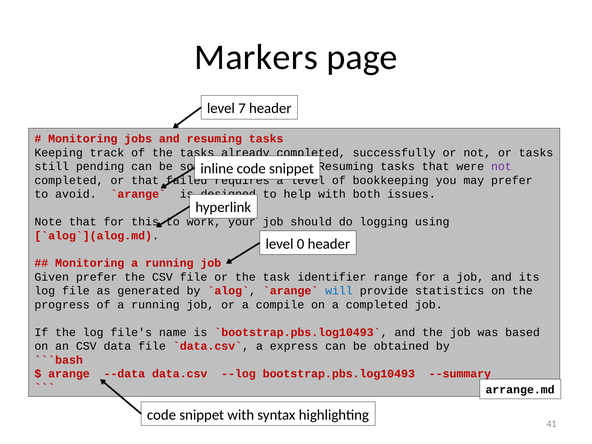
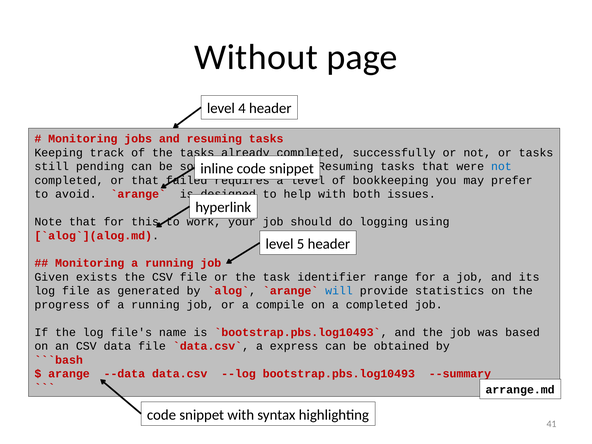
Markers: Markers -> Without
7: 7 -> 4
not at (501, 166) colour: purple -> blue
0: 0 -> 5
Given prefer: prefer -> exists
